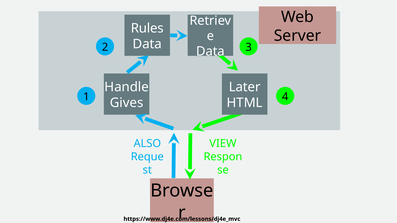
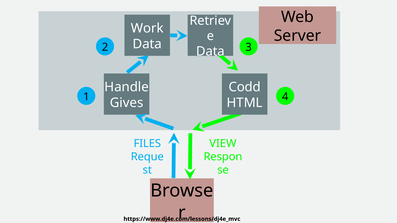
Rules: Rules -> Work
Later: Later -> Codd
ALSO: ALSO -> FILES
